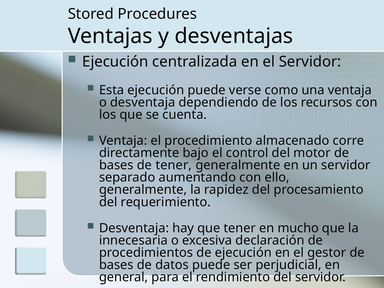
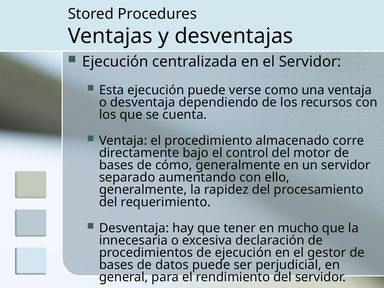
de tener: tener -> cómo
